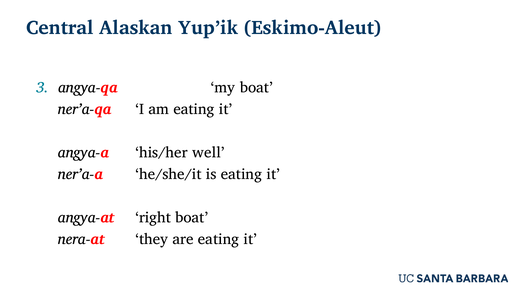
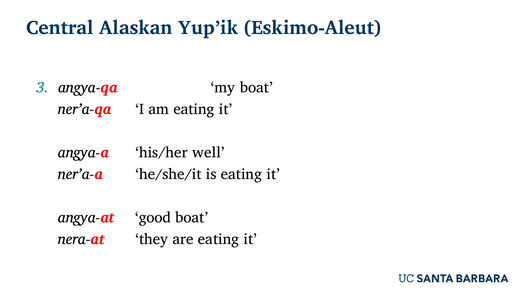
right: right -> good
